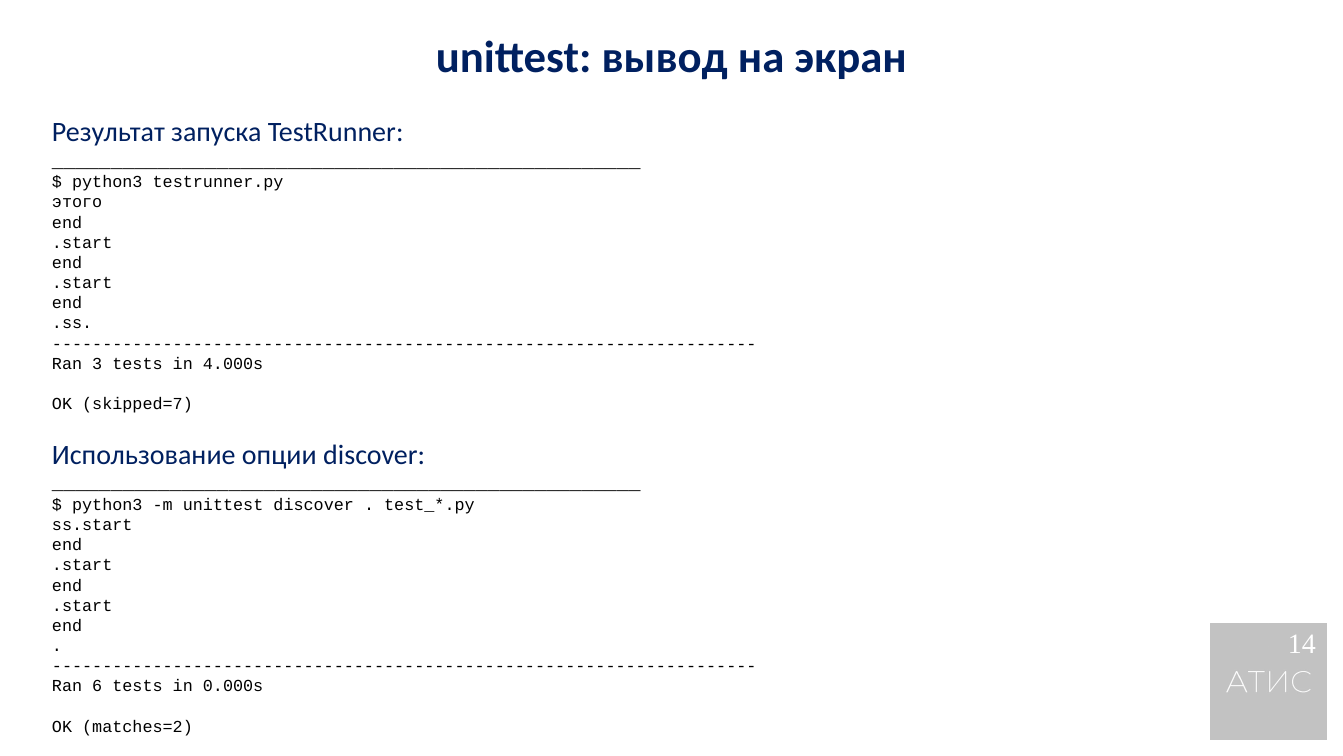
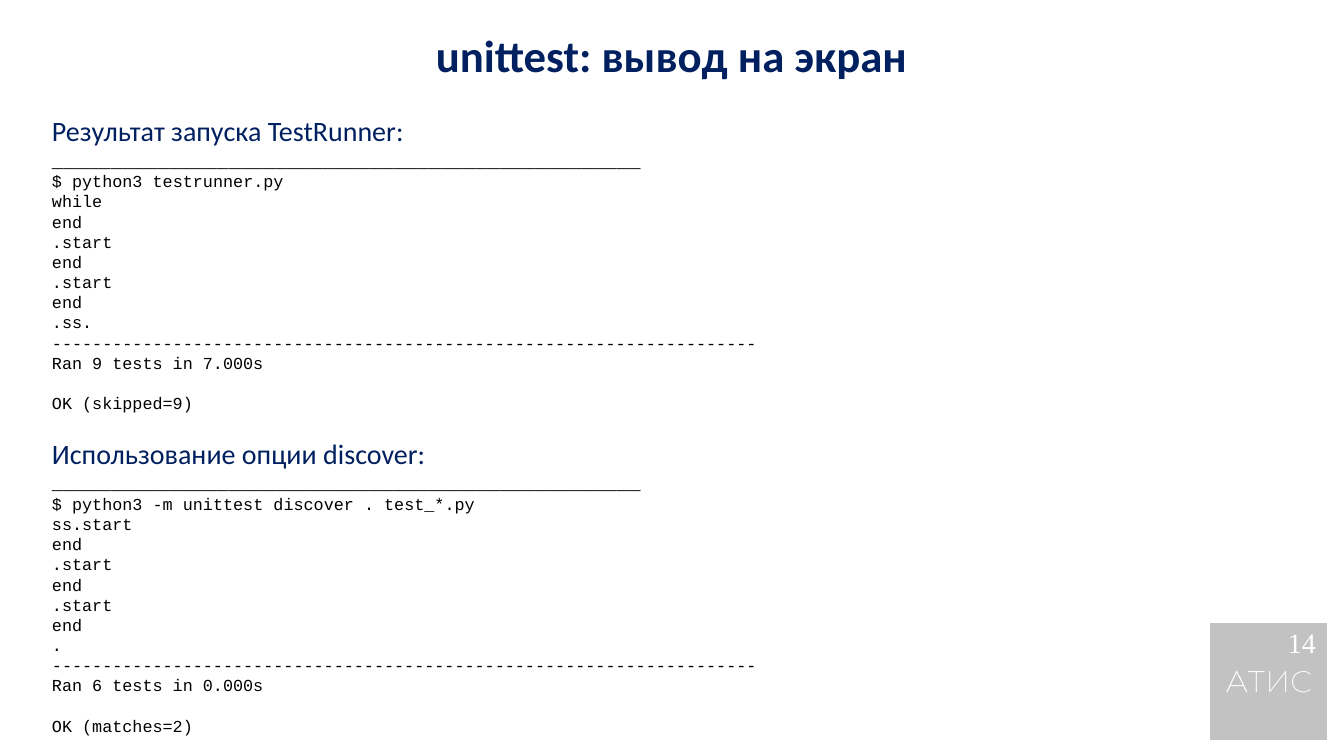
этого: этого -> while
3: 3 -> 9
4.000s: 4.000s -> 7.000s
skipped=7: skipped=7 -> skipped=9
